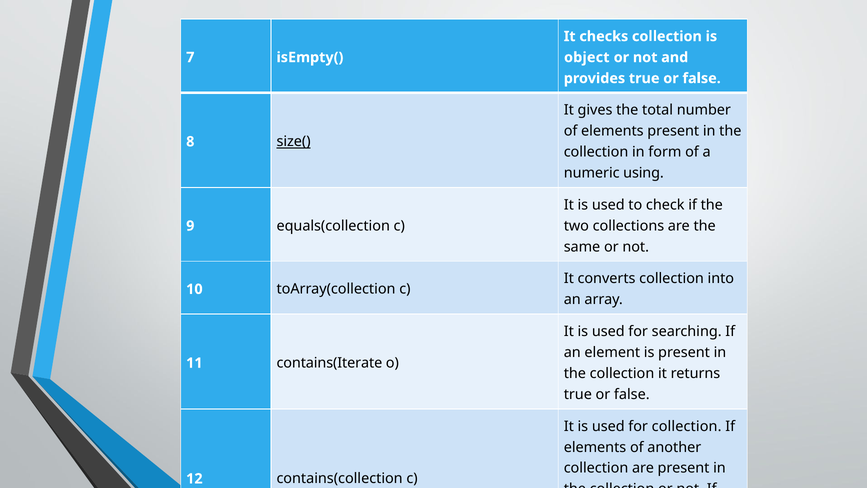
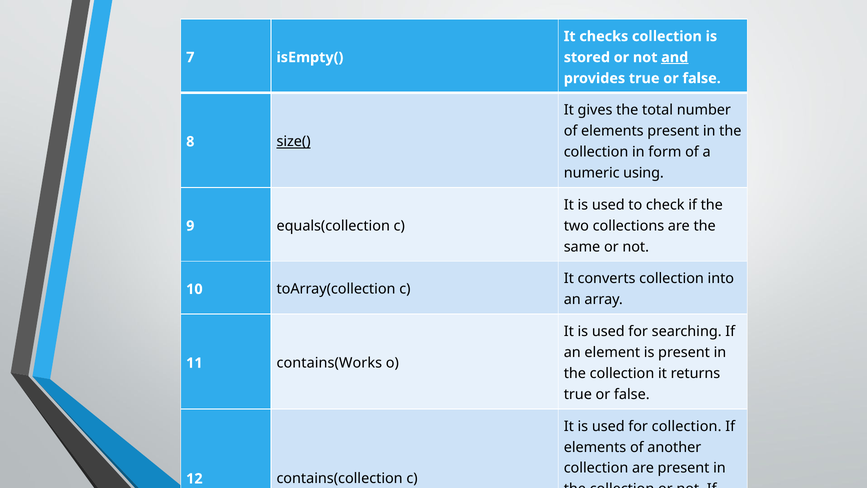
object: object -> stored
and underline: none -> present
contains(Iterate: contains(Iterate -> contains(Works
